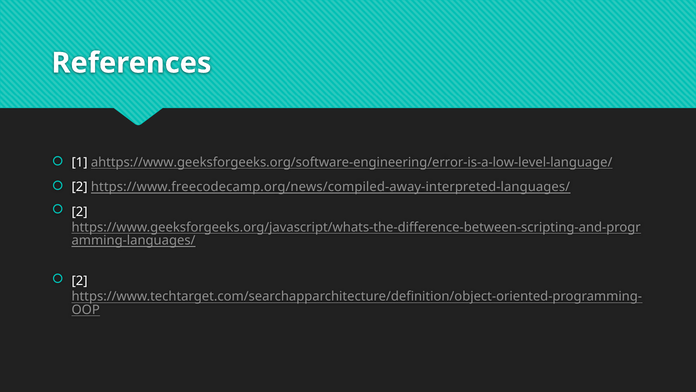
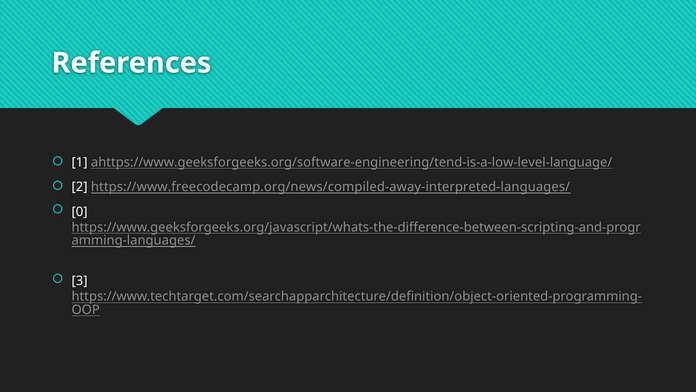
ahttps://www.geeksforgeeks.org/software-engineering/error-is-a-low-level-language/: ahttps://www.geeksforgeeks.org/software-engineering/error-is-a-low-level-language/ -> ahttps://www.geeksforgeeks.org/software-engineering/tend-is-a-low-level-language/
2 at (80, 212): 2 -> 0
2 at (80, 281): 2 -> 3
